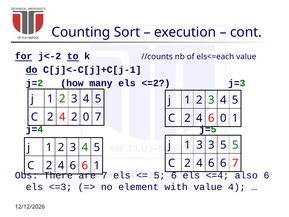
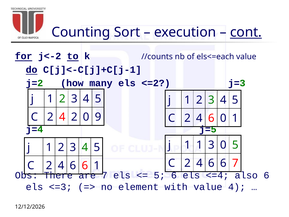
cont underline: none -> present
0 7: 7 -> 9
1 3: 3 -> 1
3 5: 5 -> 0
